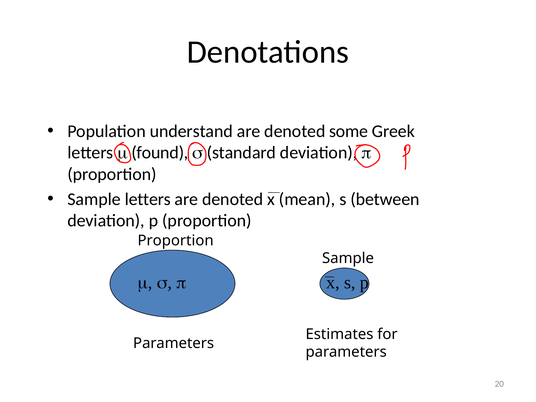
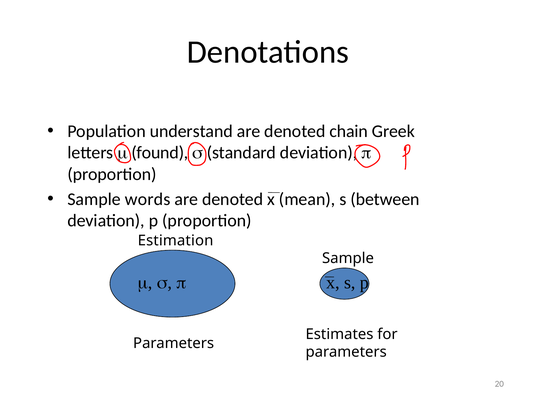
some: some -> chain
Sample letters: letters -> words
Proportion at (176, 240): Proportion -> Estimation
